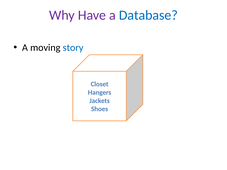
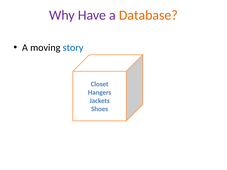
Database colour: blue -> orange
